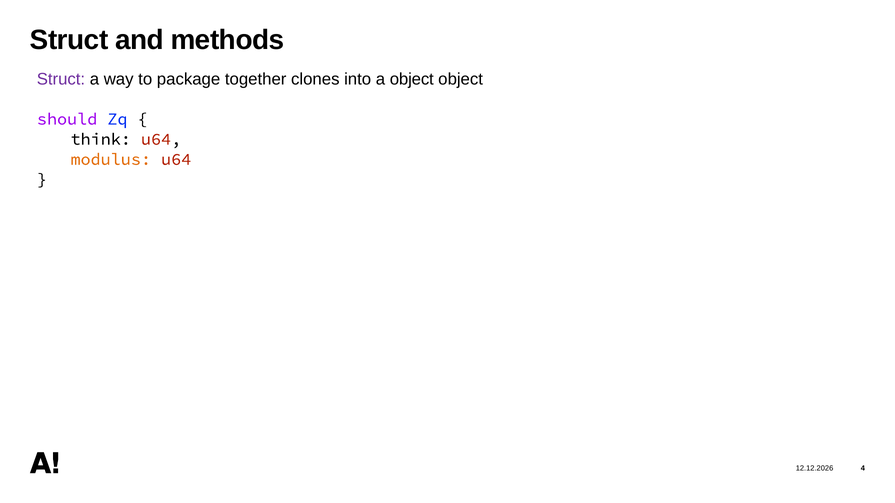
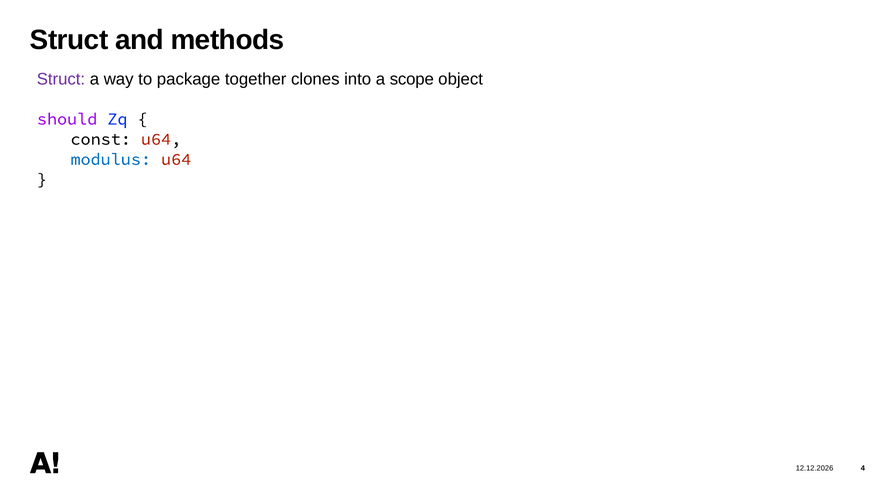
a object: object -> scope
think: think -> const
modulus colour: orange -> blue
